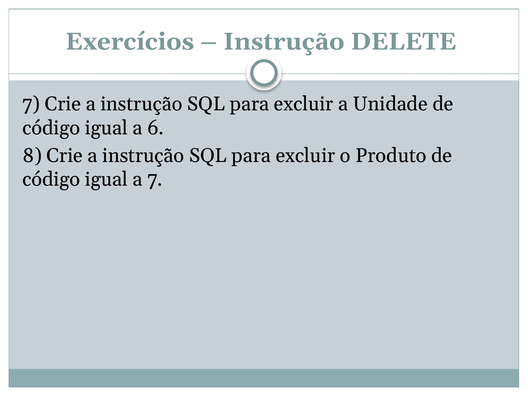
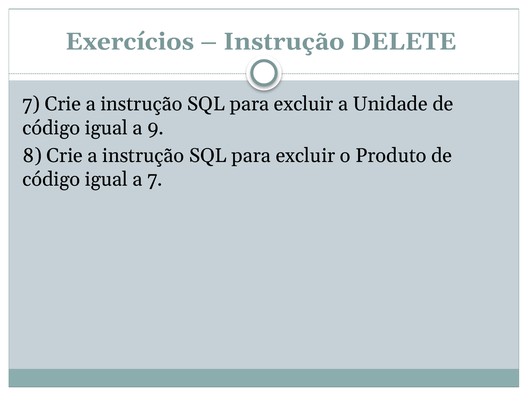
6: 6 -> 9
